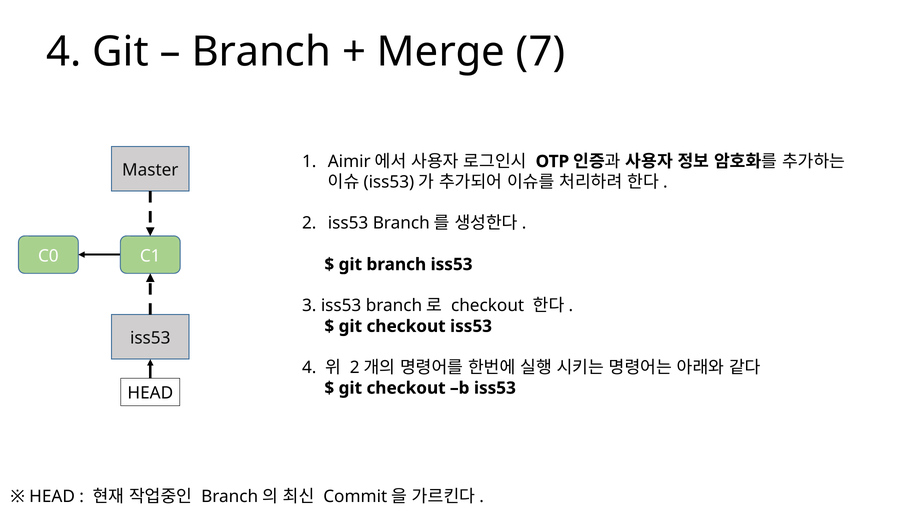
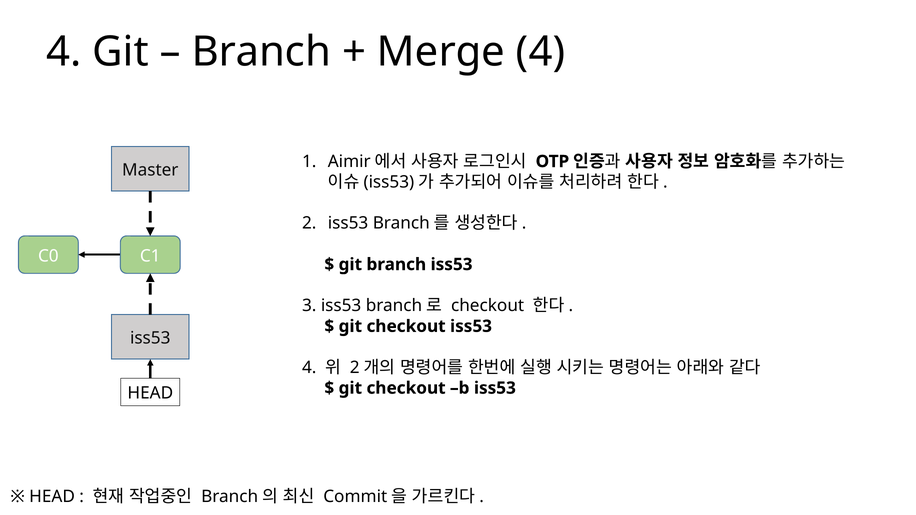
Merge 7: 7 -> 4
